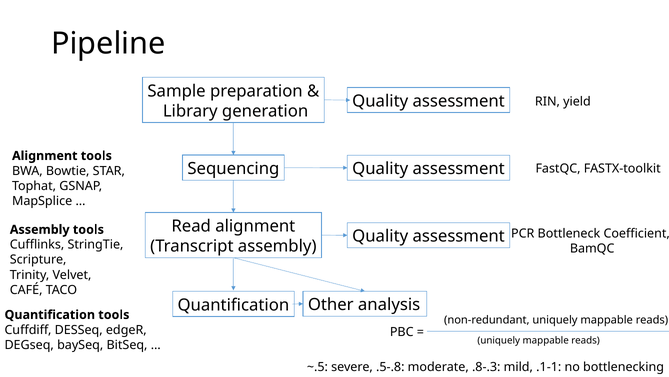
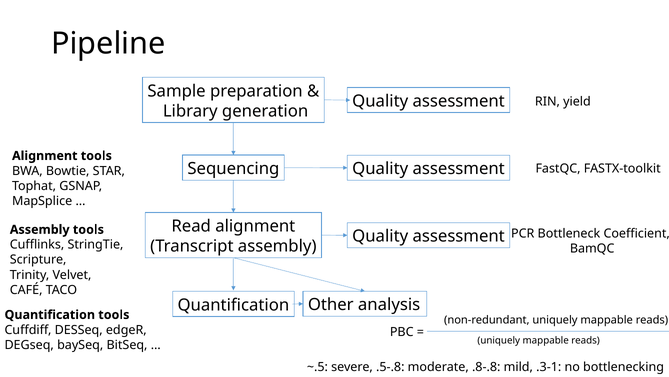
.8-.3: .8-.3 -> .8-.8
.1-1: .1-1 -> .3-1
